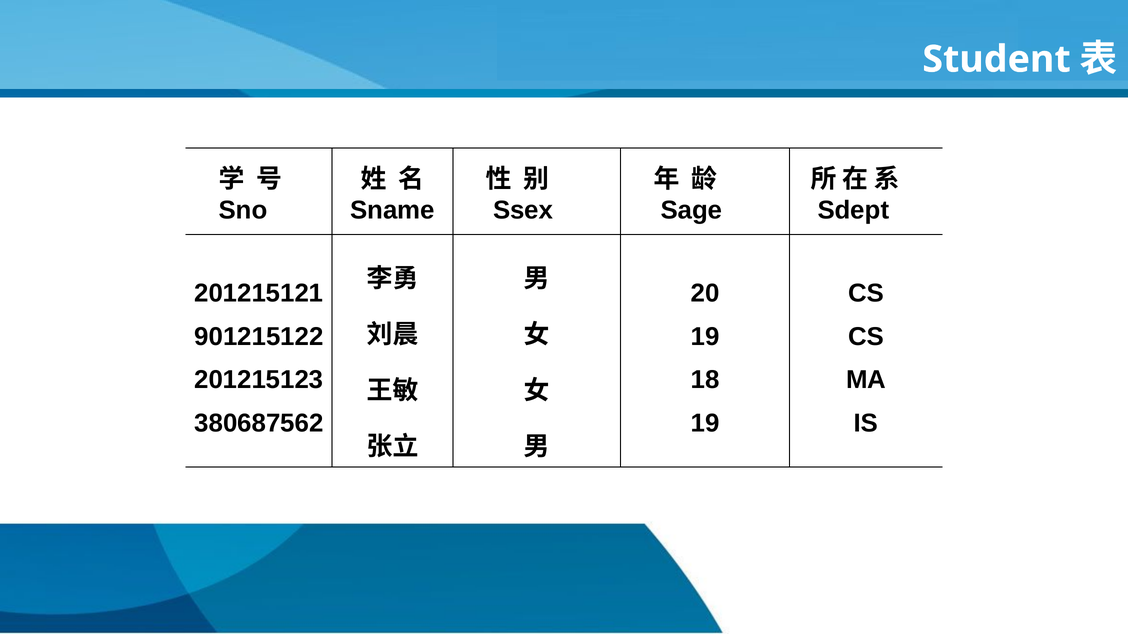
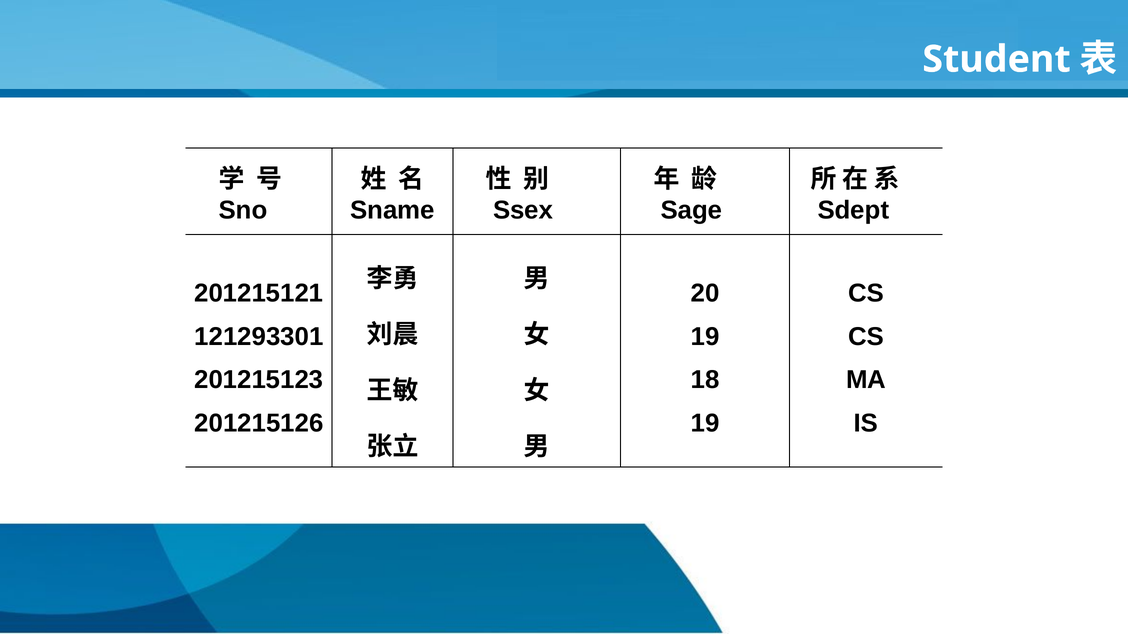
901215122: 901215122 -> 121293301
380687562: 380687562 -> 201215126
